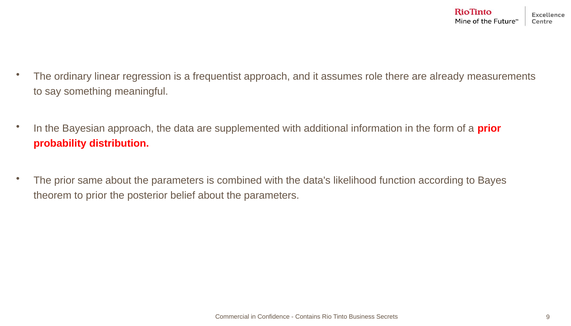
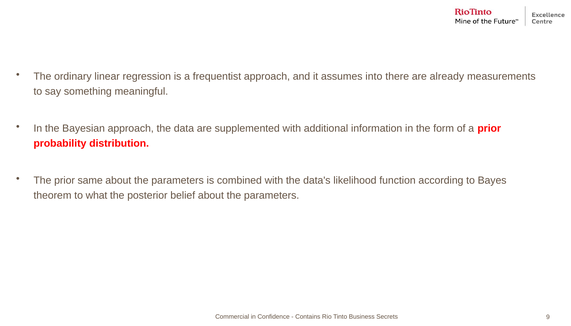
role: role -> into
to prior: prior -> what
